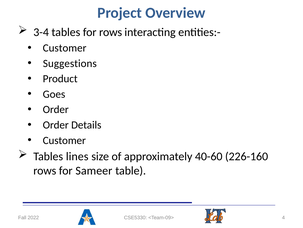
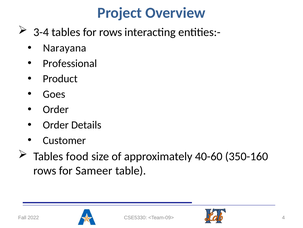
Customer at (65, 48): Customer -> Narayana
Suggestions: Suggestions -> Professional
lines: lines -> food
226-160: 226-160 -> 350-160
